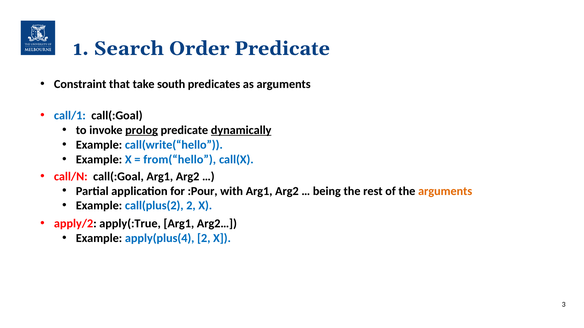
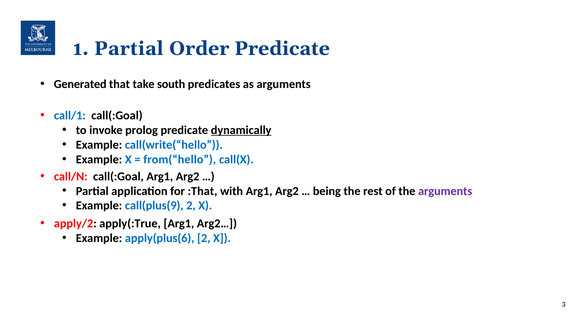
1 Search: Search -> Partial
Constraint: Constraint -> Generated
prolog underline: present -> none
:Pour: :Pour -> :That
arguments at (445, 191) colour: orange -> purple
call(plus(2: call(plus(2 -> call(plus(9
apply(plus(4: apply(plus(4 -> apply(plus(6
